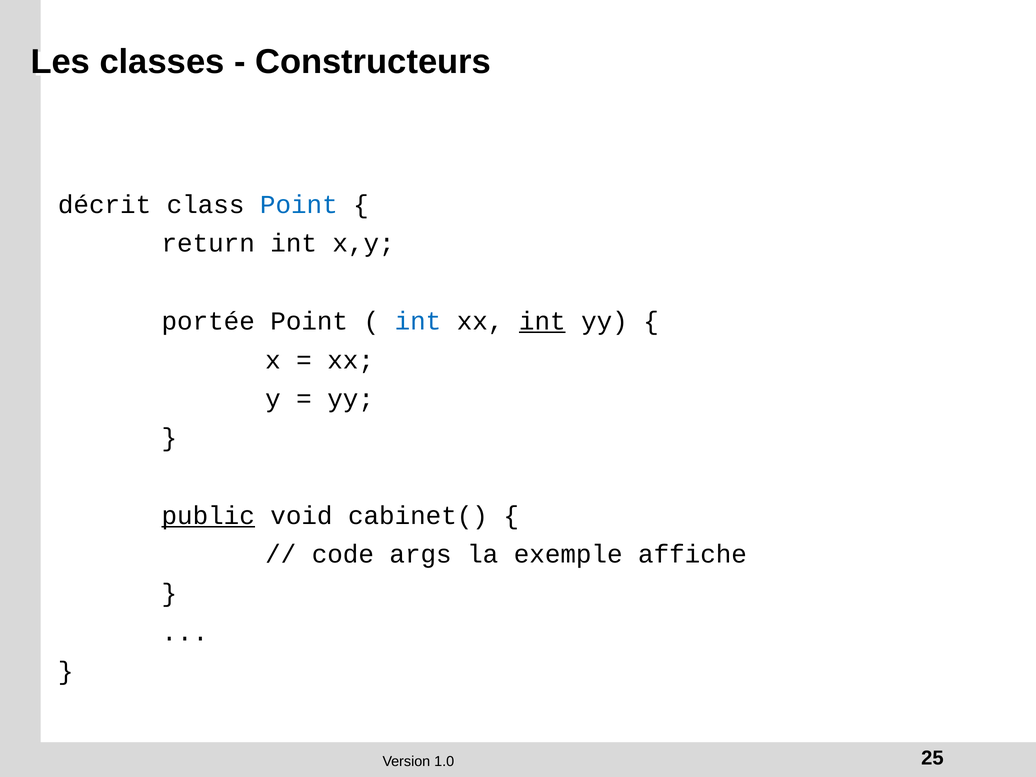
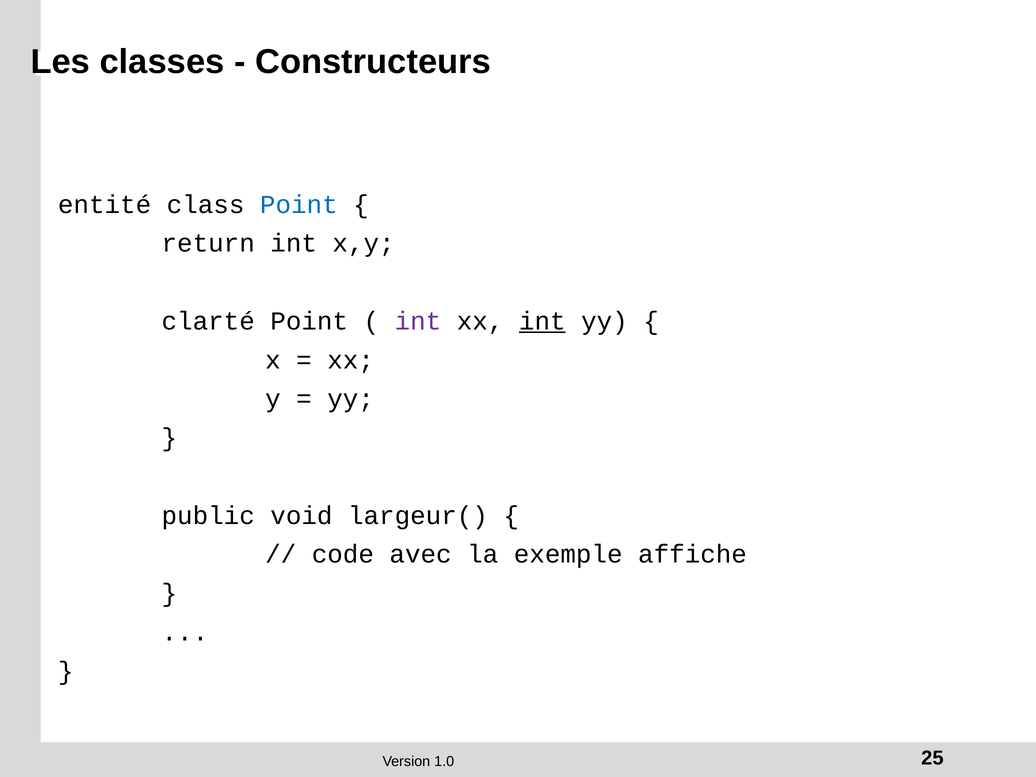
décrit: décrit -> entité
portée: portée -> clarté
int at (418, 321) colour: blue -> purple
public underline: present -> none
cabinet(: cabinet( -> largeur(
args: args -> avec
